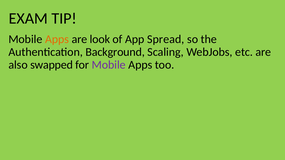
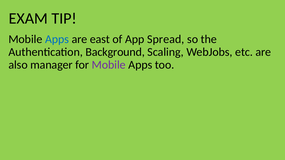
Apps at (57, 39) colour: orange -> blue
look: look -> east
swapped: swapped -> manager
